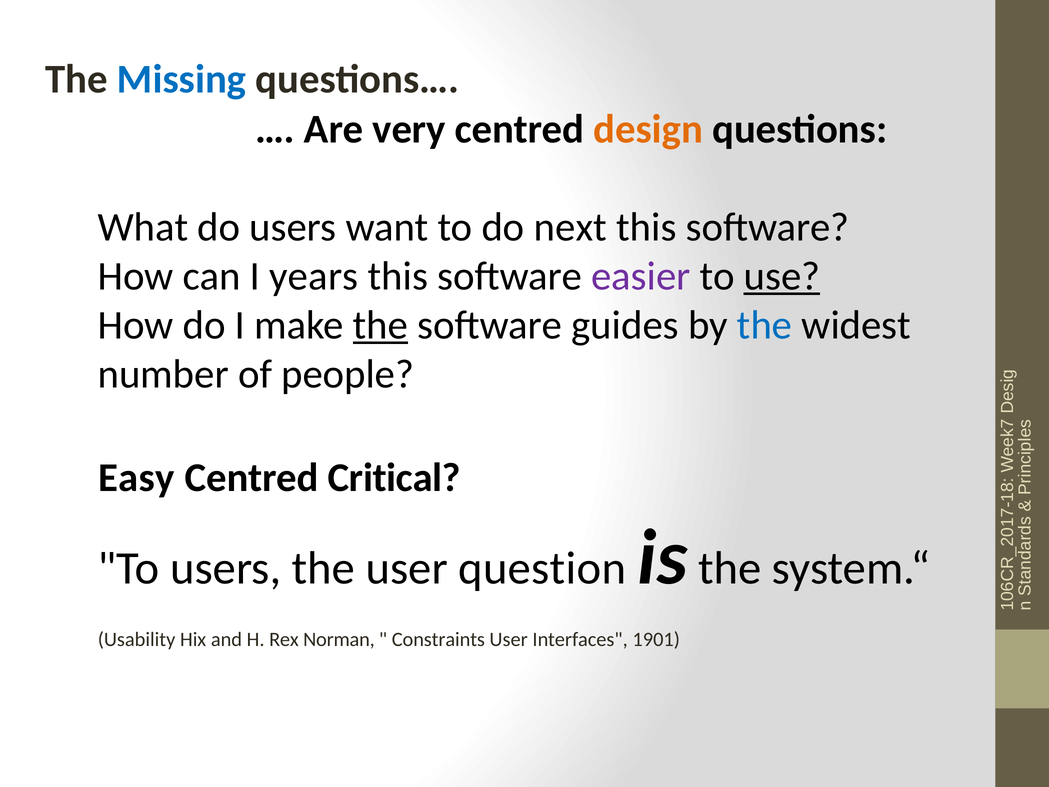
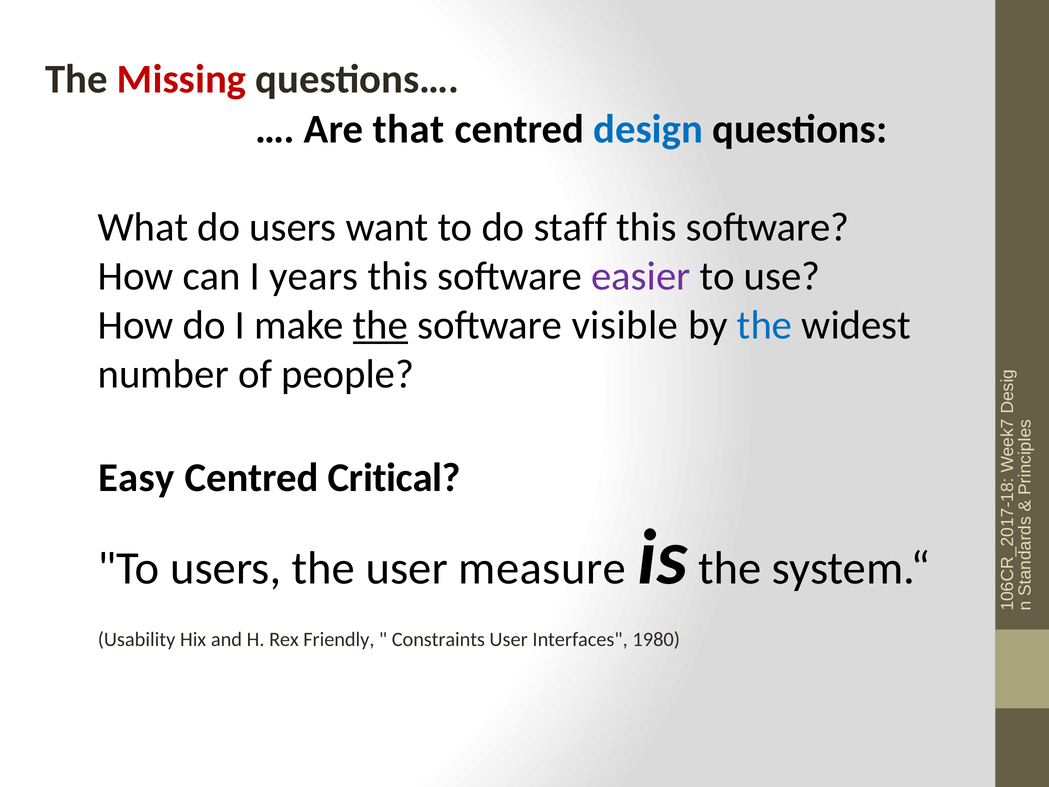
Missing colour: blue -> red
very: very -> that
design colour: orange -> blue
next: next -> staff
use underline: present -> none
guides: guides -> visible
question: question -> measure
Norman: Norman -> Friendly
1901: 1901 -> 1980
